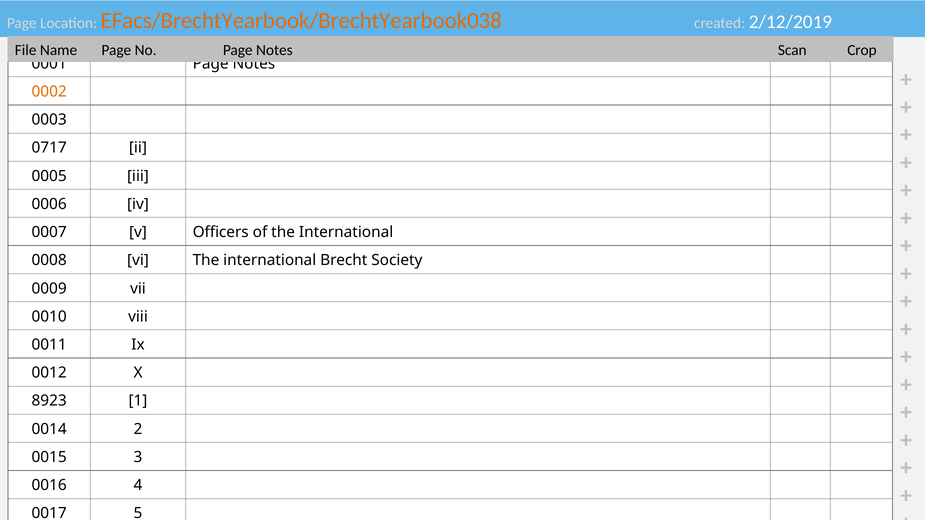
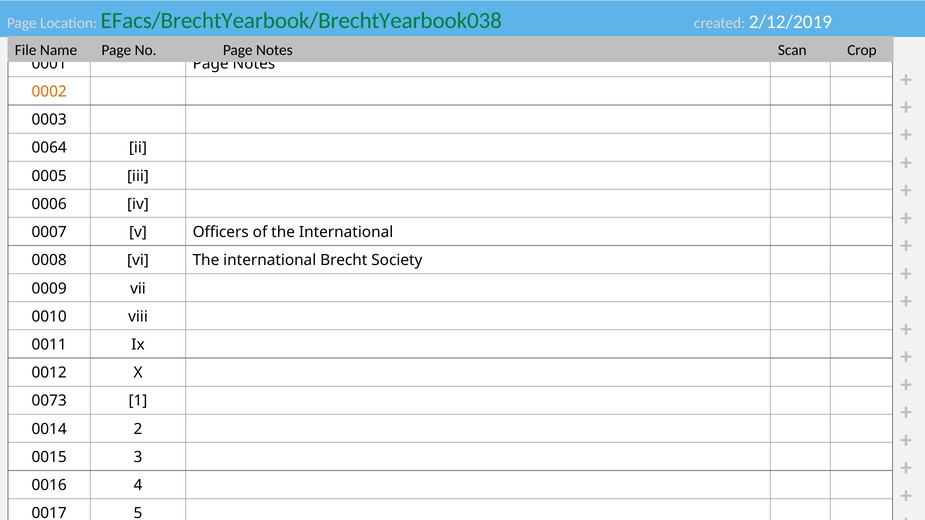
EFacs/BrechtYearbook/BrechtYearbook038 colour: orange -> green
0717: 0717 -> 0064
8923: 8923 -> 0073
